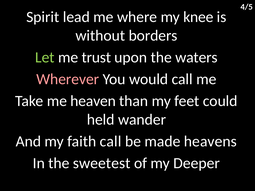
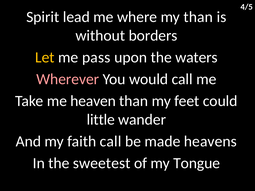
my knee: knee -> than
Let colour: light green -> yellow
trust: trust -> pass
held: held -> little
Deeper: Deeper -> Tongue
